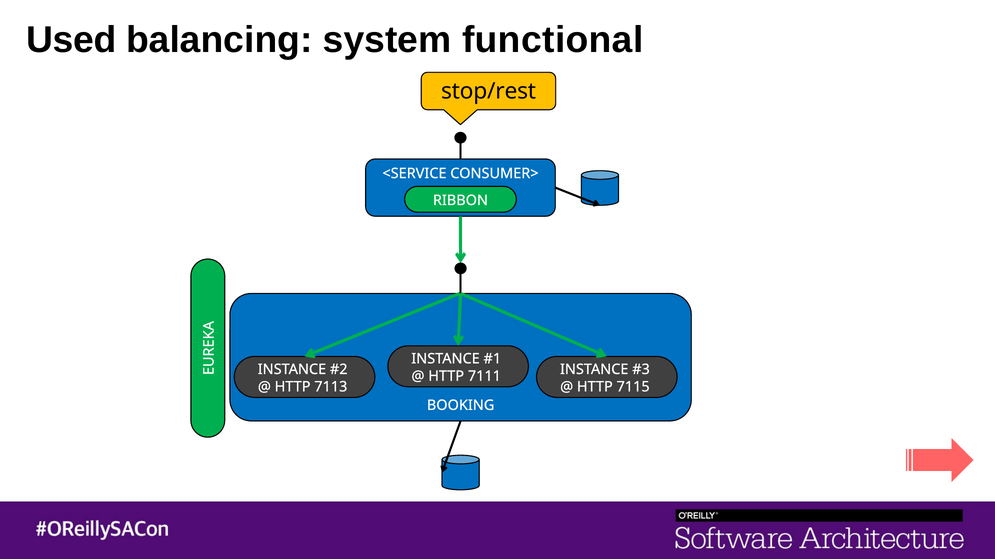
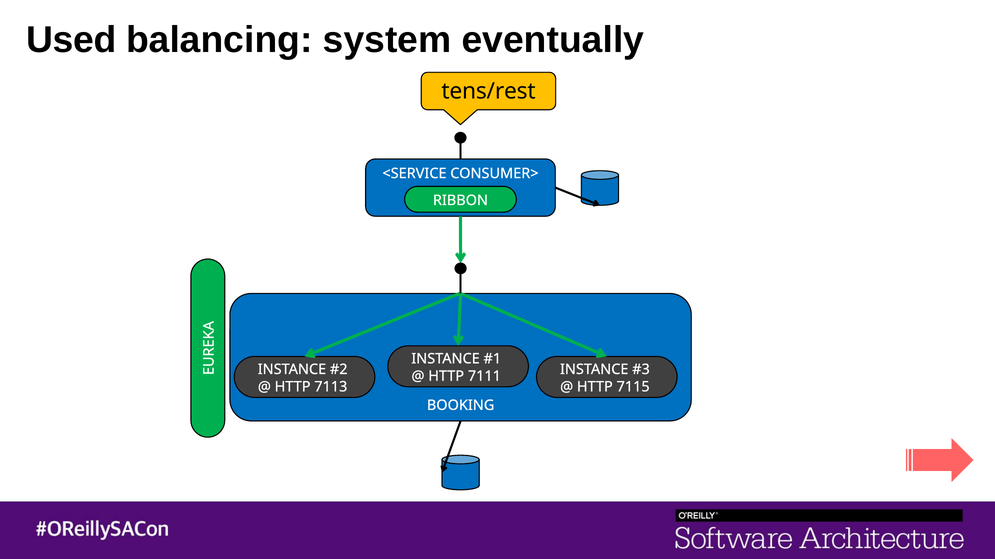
functional: functional -> eventually
stop/rest: stop/rest -> tens/rest
